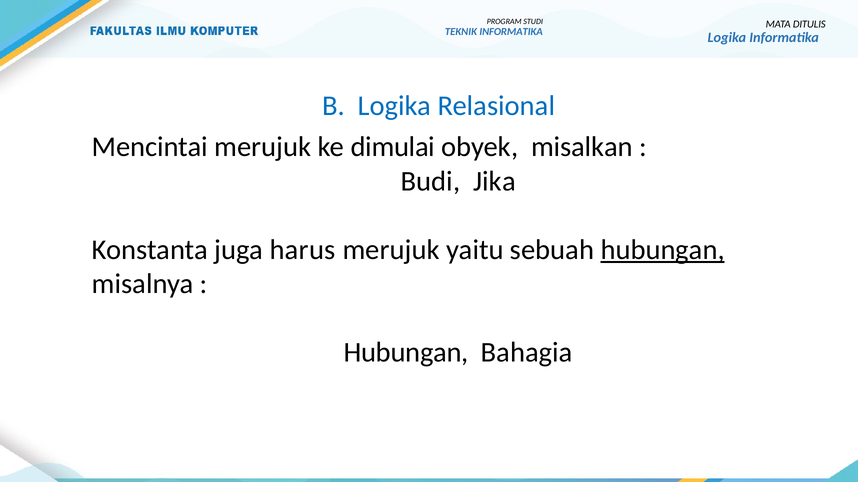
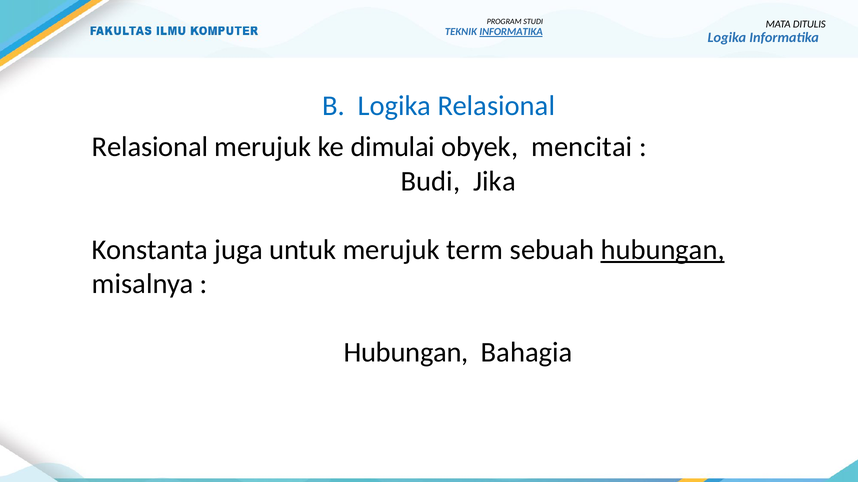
INFORMATIKA at (511, 32) underline: none -> present
Mencintai at (150, 147): Mencintai -> Relasional
misalkan: misalkan -> mencitai
harus: harus -> untuk
yaitu: yaitu -> term
